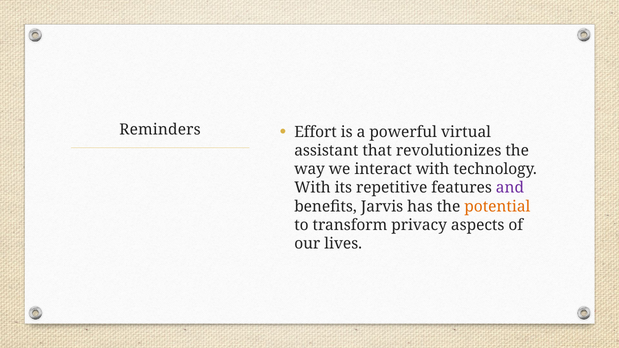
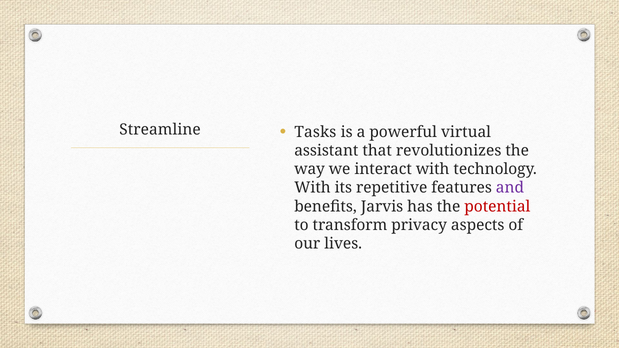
Reminders: Reminders -> Streamline
Effort: Effort -> Tasks
potential colour: orange -> red
